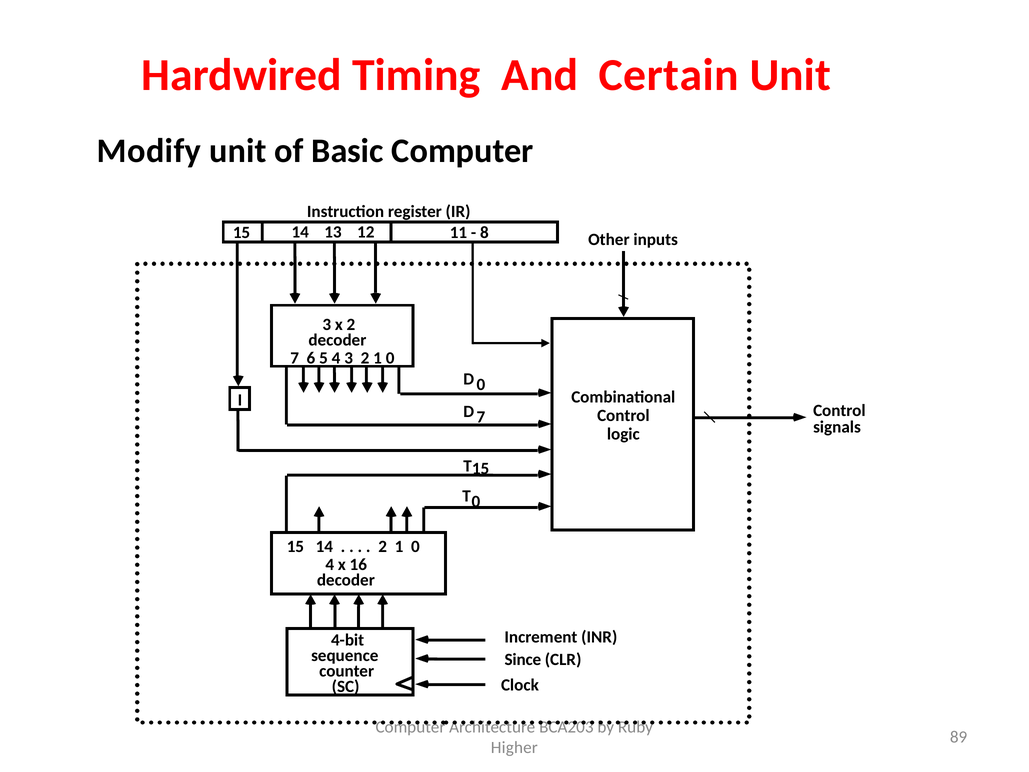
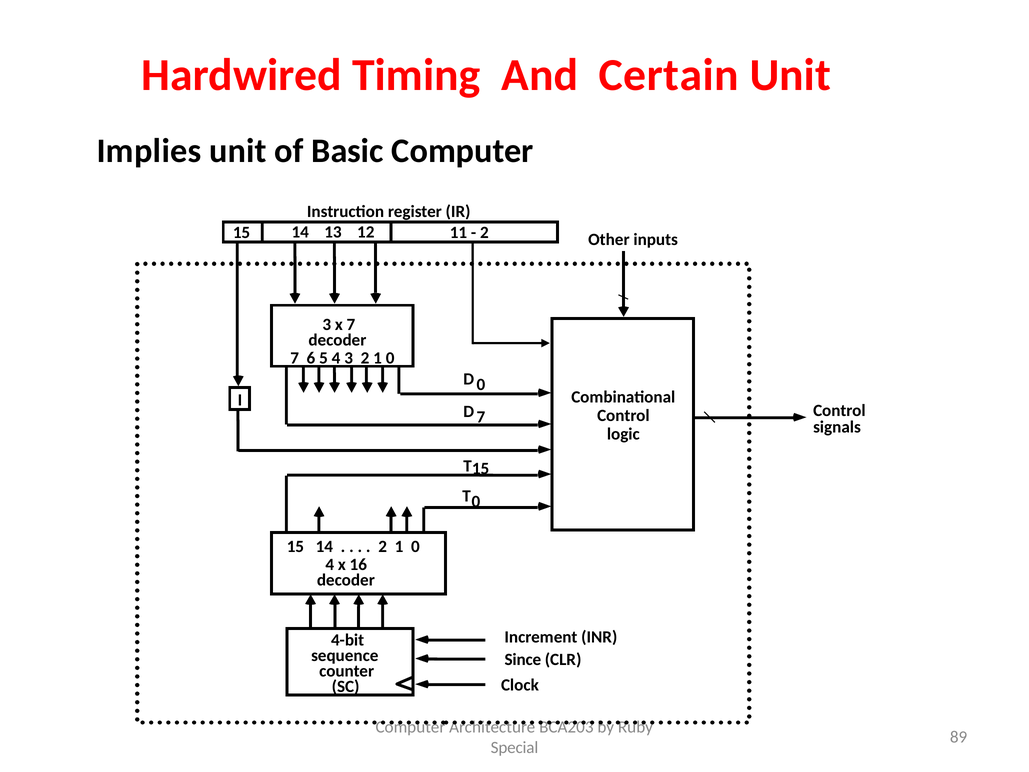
Modify: Modify -> Implies
8 at (484, 233): 8 -> 2
x 2: 2 -> 7
Higher: Higher -> Special
